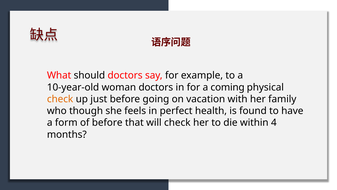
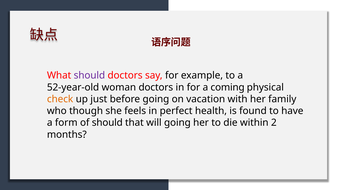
should at (89, 75) colour: black -> purple
10-year-old: 10-year-old -> 52-year-old
of before: before -> should
will check: check -> going
4: 4 -> 2
